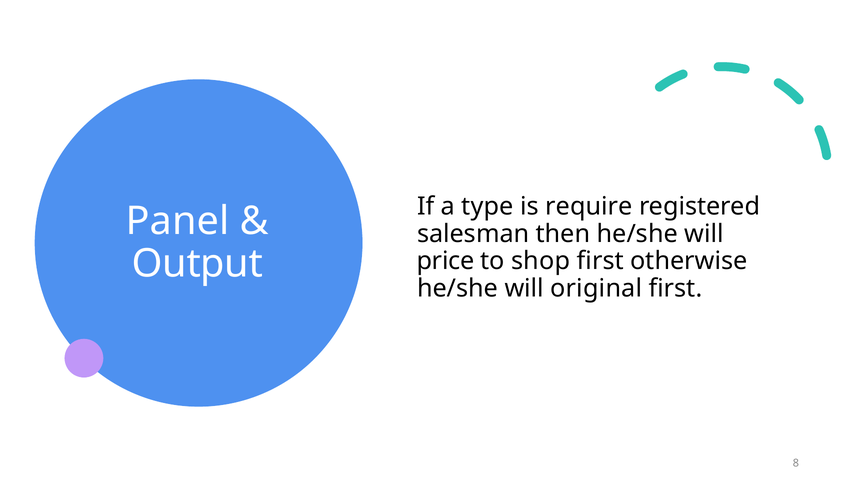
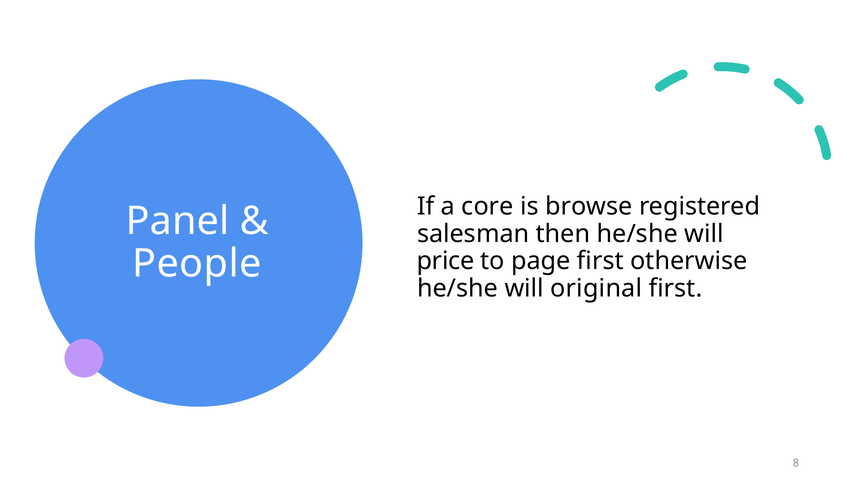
type: type -> core
require: require -> browse
Output: Output -> People
shop: shop -> page
